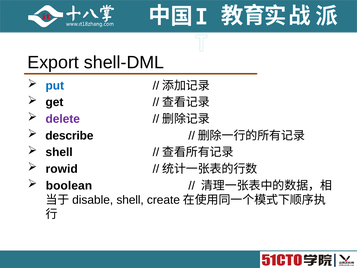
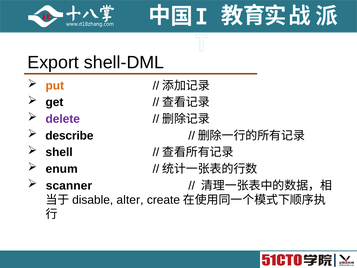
put colour: blue -> orange
rowid: rowid -> enum
boolean: boolean -> scanner
shell at (130, 200): shell -> alter
